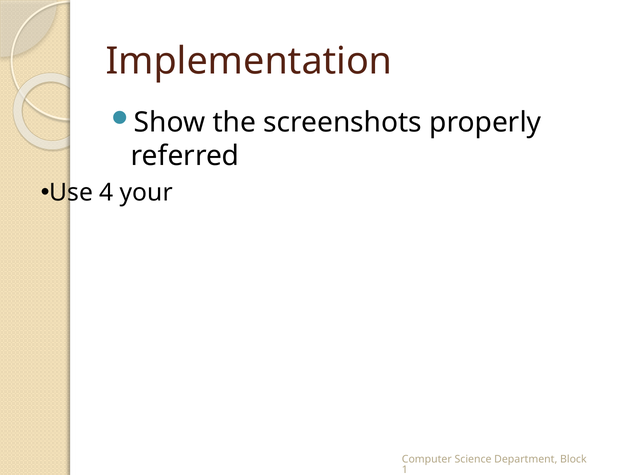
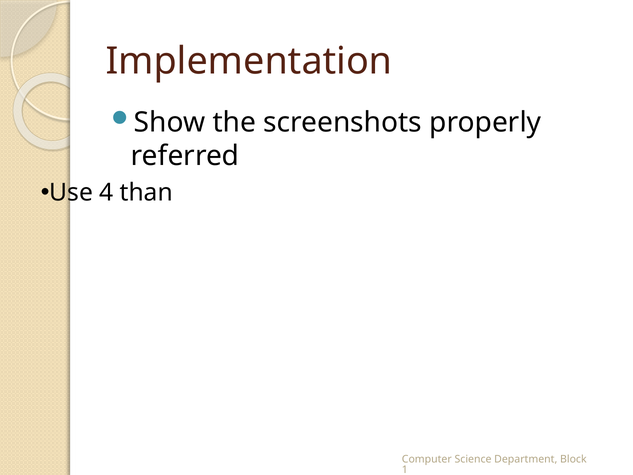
your: your -> than
